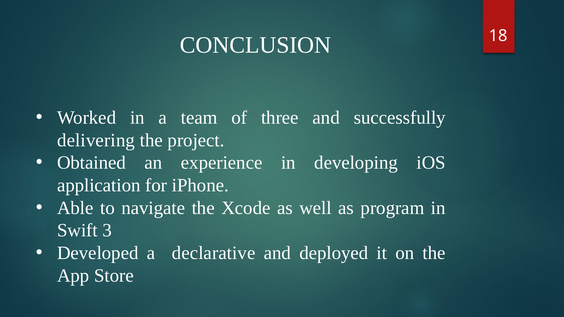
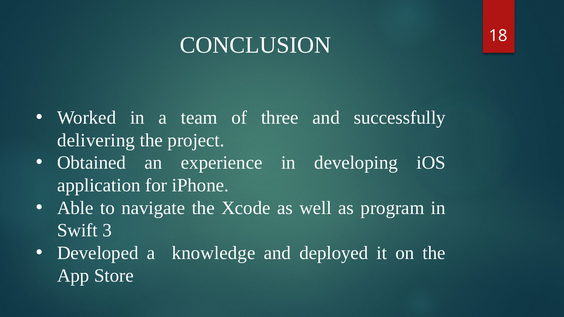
declarative: declarative -> knowledge
